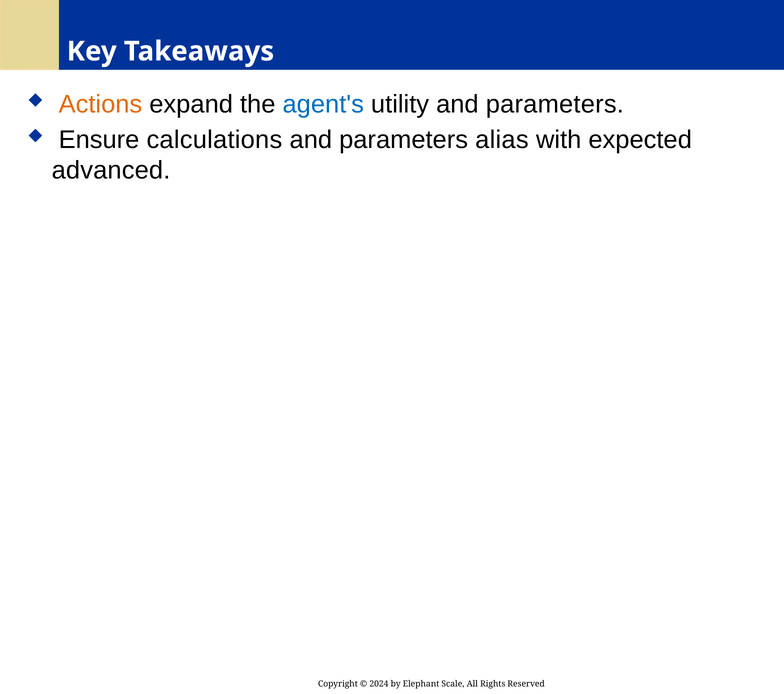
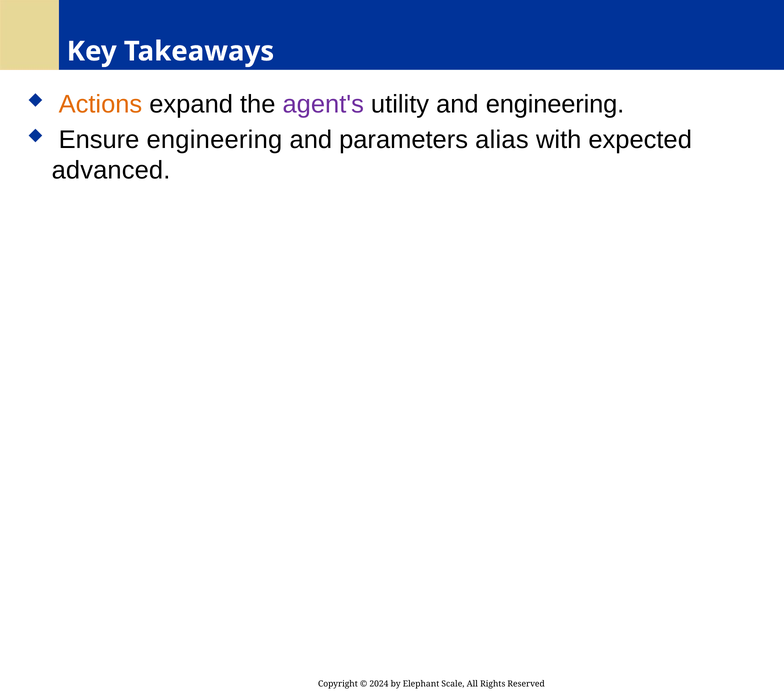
agent's colour: blue -> purple
utility and parameters: parameters -> engineering
Ensure calculations: calculations -> engineering
